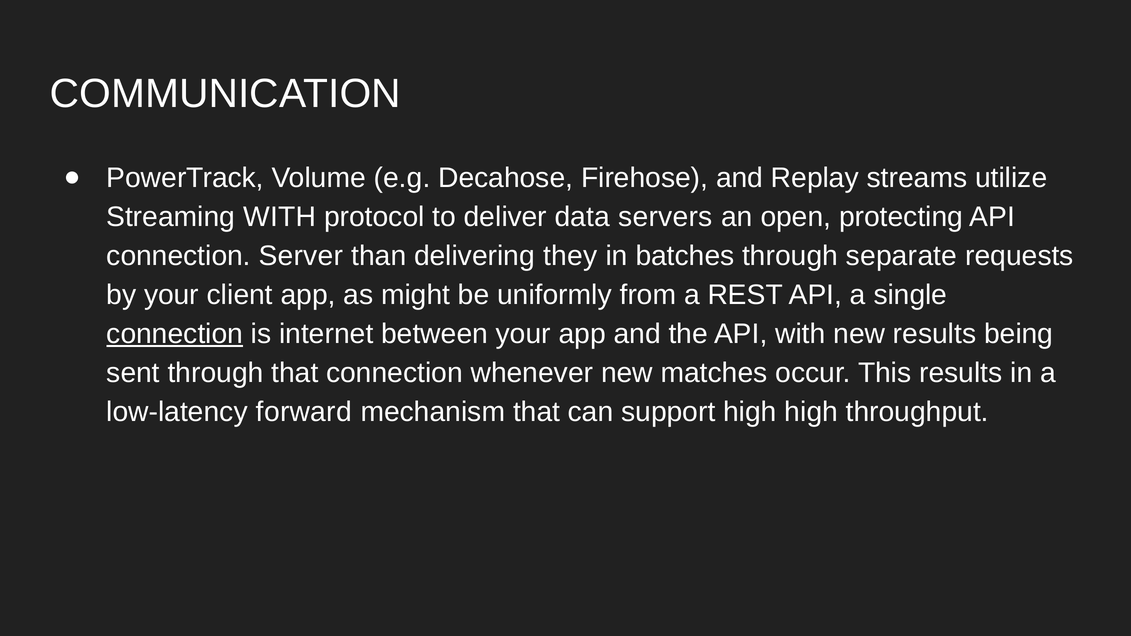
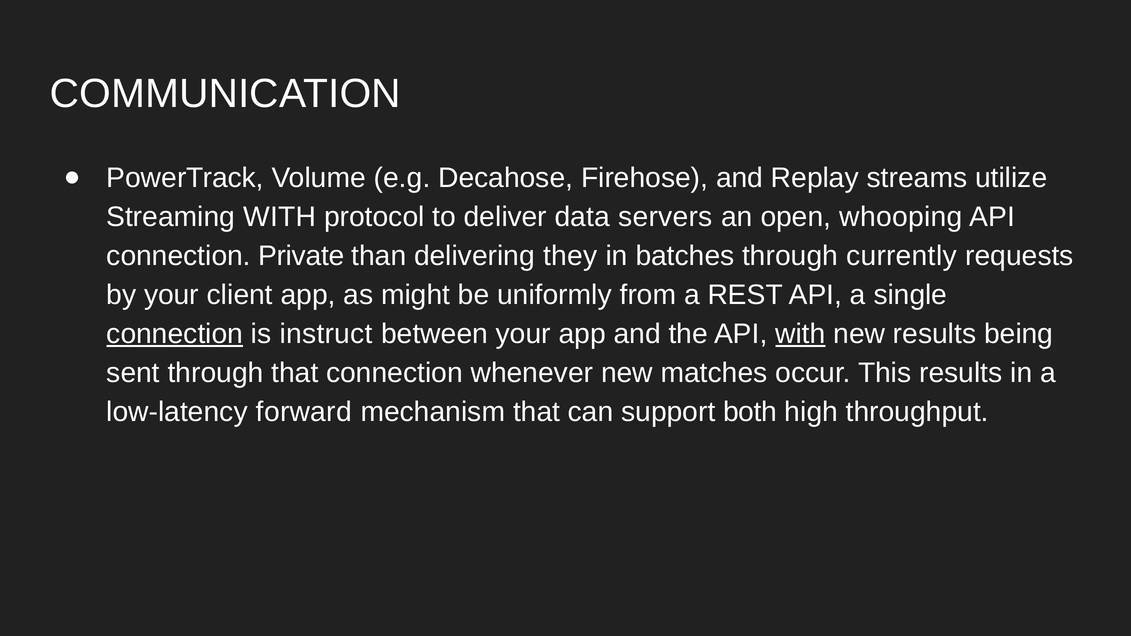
protecting: protecting -> whooping
Server: Server -> Private
separate: separate -> currently
internet: internet -> instruct
with at (800, 334) underline: none -> present
support high: high -> both
